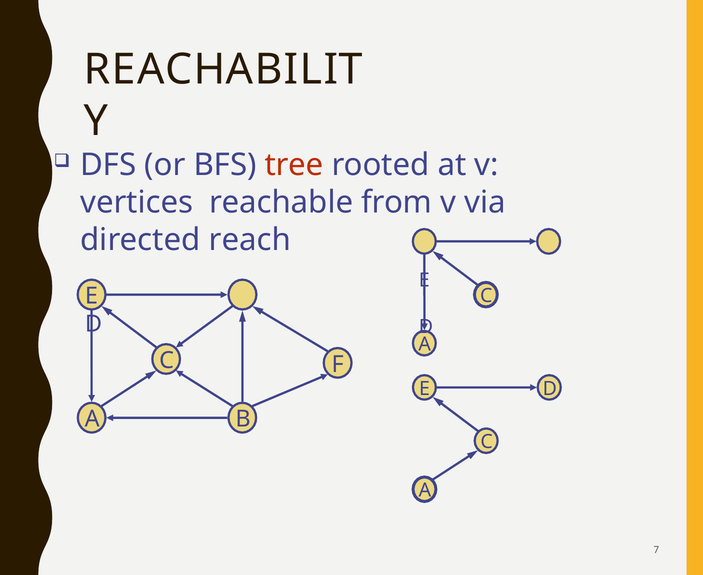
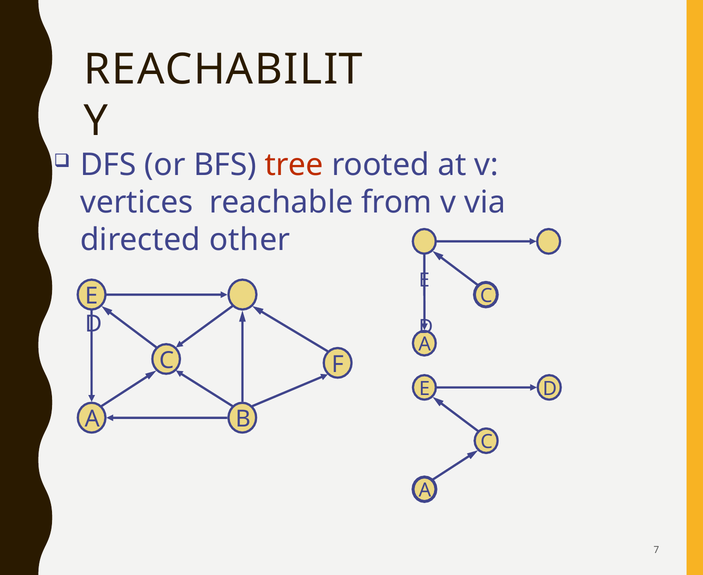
reach: reach -> other
